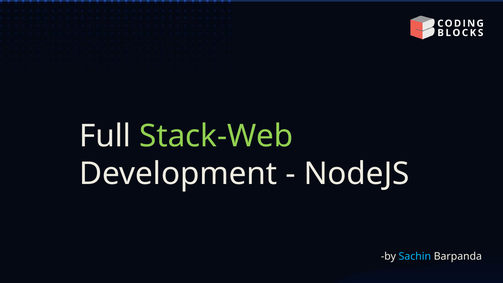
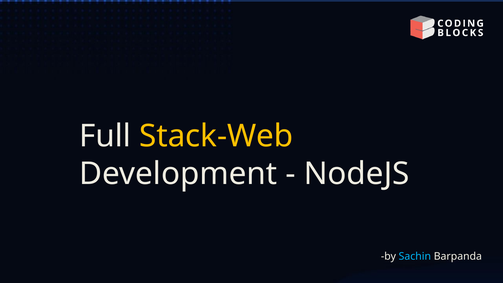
Stack-Web colour: light green -> yellow
